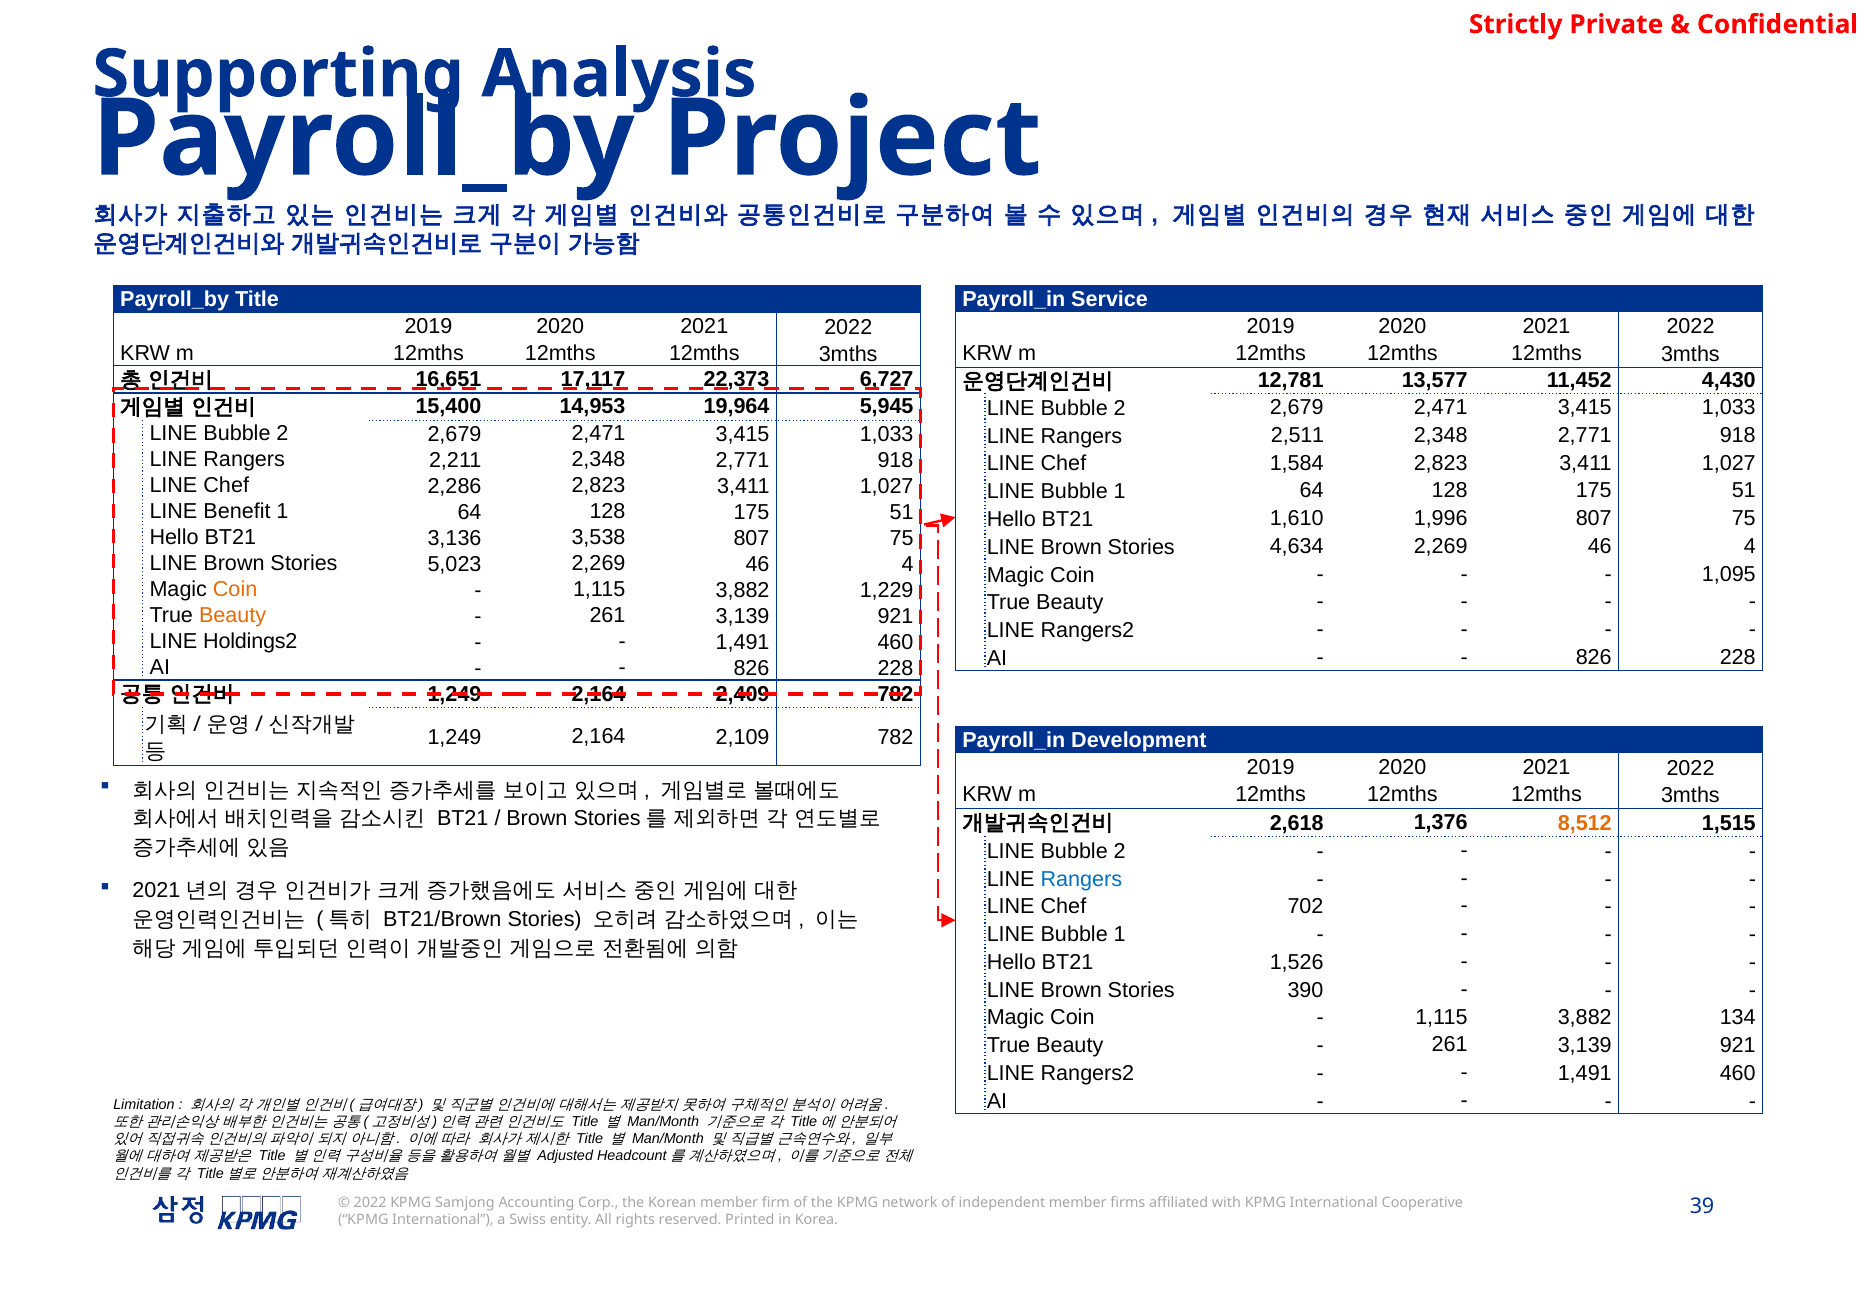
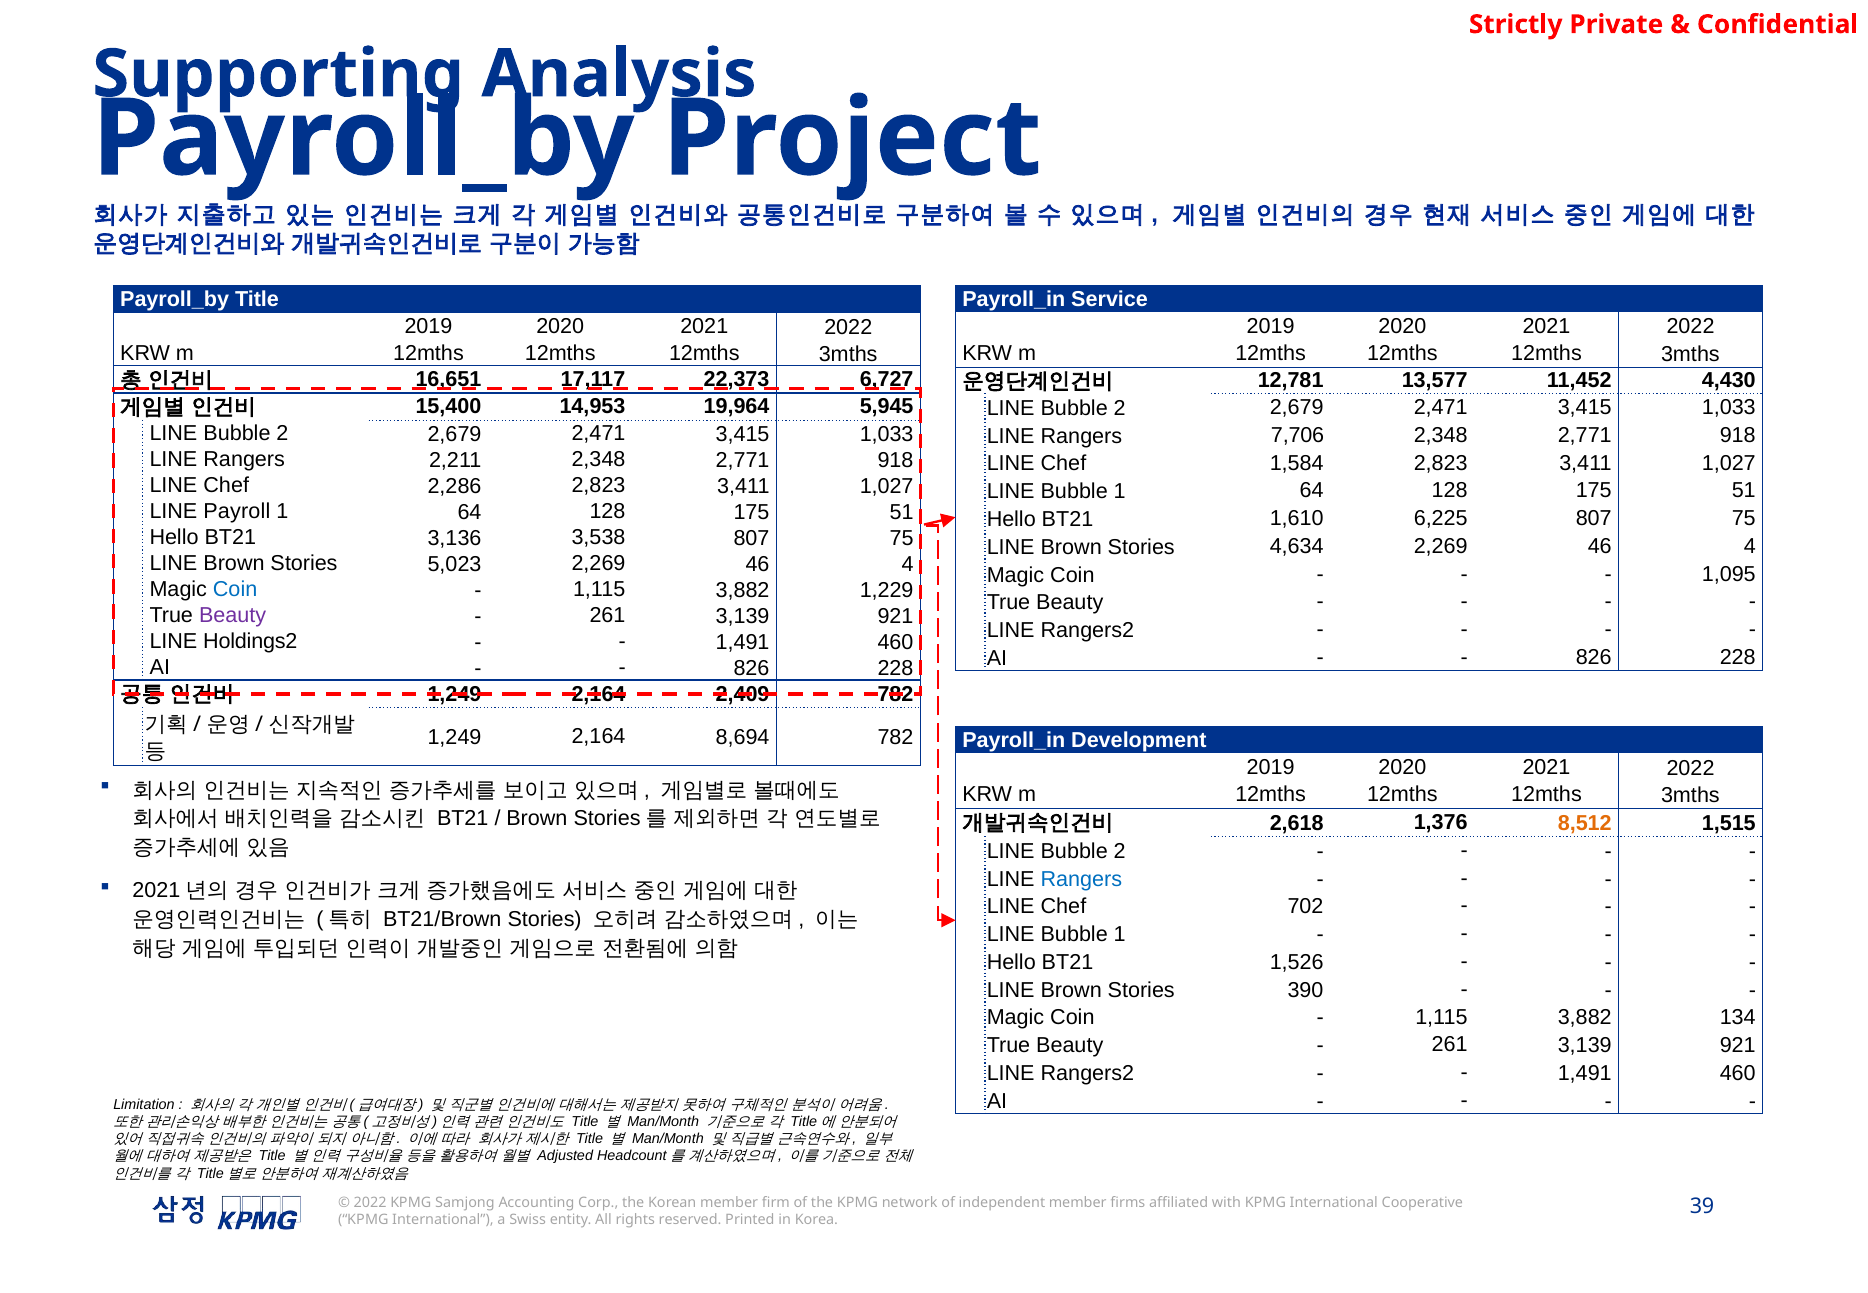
2,511: 2,511 -> 7,706
Benefit: Benefit -> Payroll
1,996: 1,996 -> 6,225
Coin at (235, 589) colour: orange -> blue
Beauty at (233, 615) colour: orange -> purple
2,109: 2,109 -> 8,694
